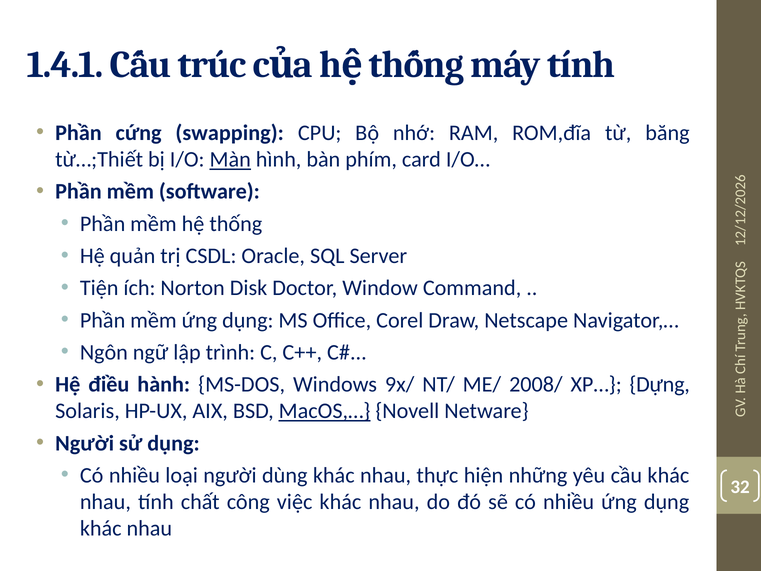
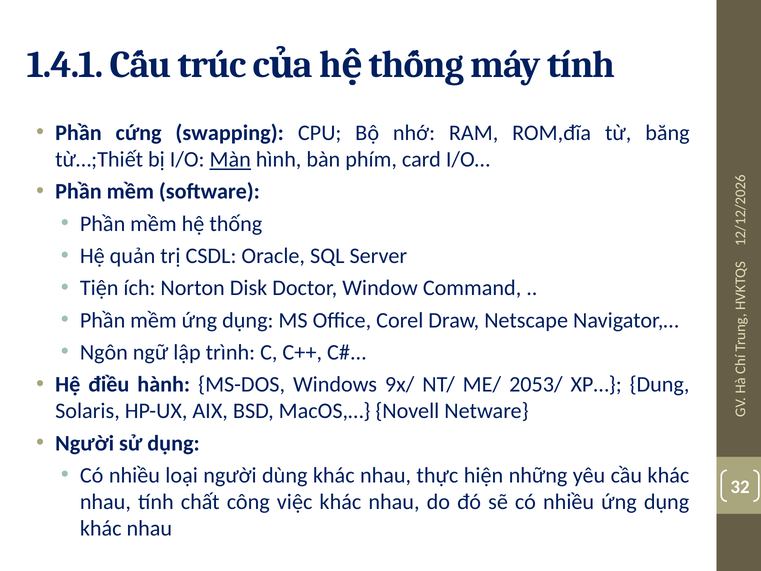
2008/: 2008/ -> 2053/
Dựng: Dựng -> Dung
MacOS,… underline: present -> none
